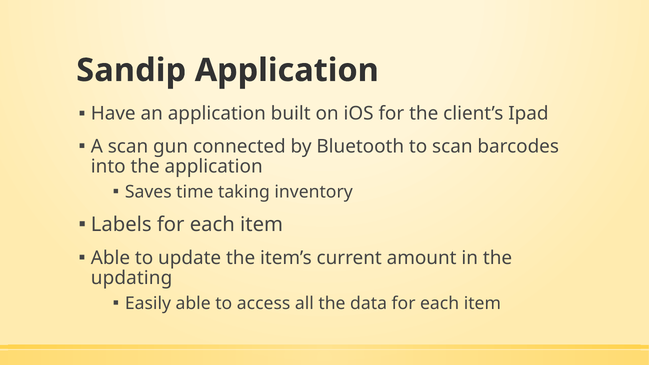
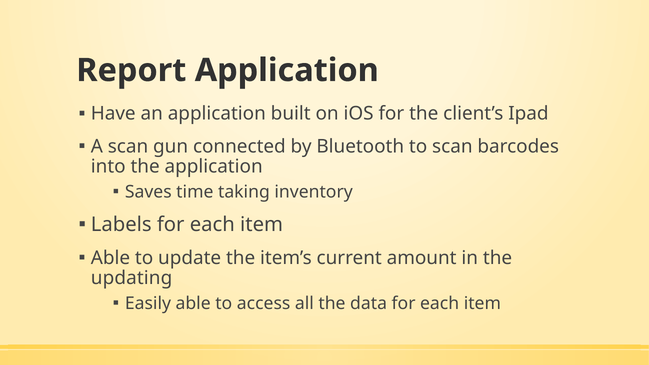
Sandip: Sandip -> Report
